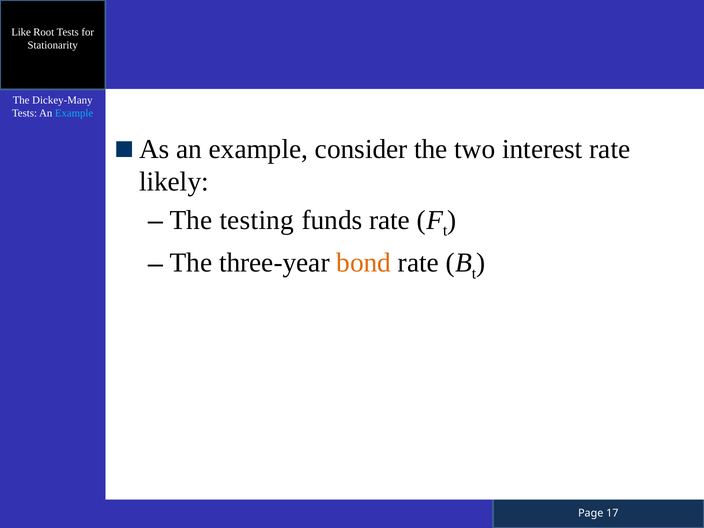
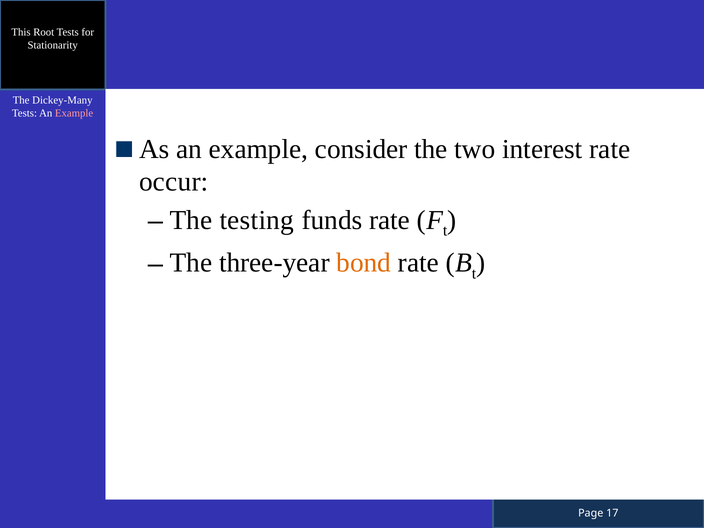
Like: Like -> This
Example at (74, 113) colour: light blue -> pink
likely: likely -> occur
